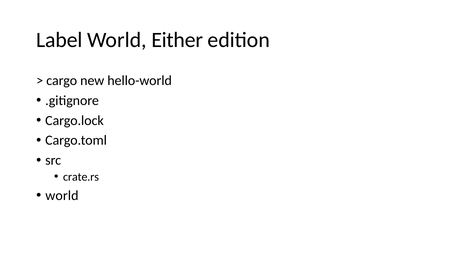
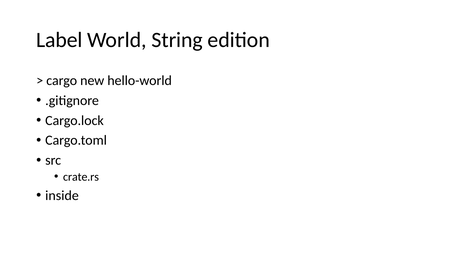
Either: Either -> String
world at (62, 195): world -> inside
